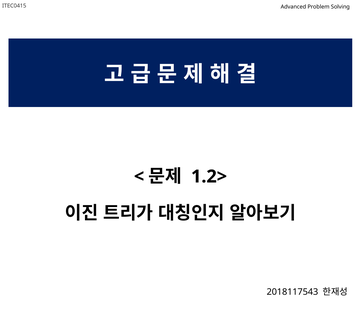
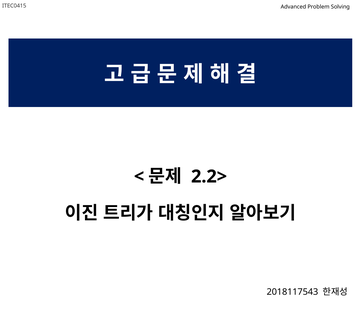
1.2>: 1.2> -> 2.2>
